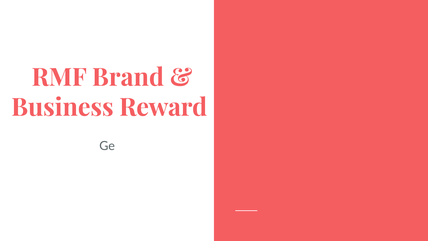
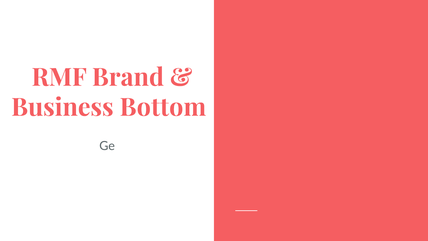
Reward: Reward -> Bottom
